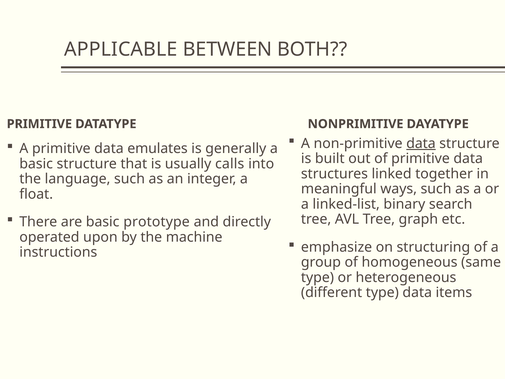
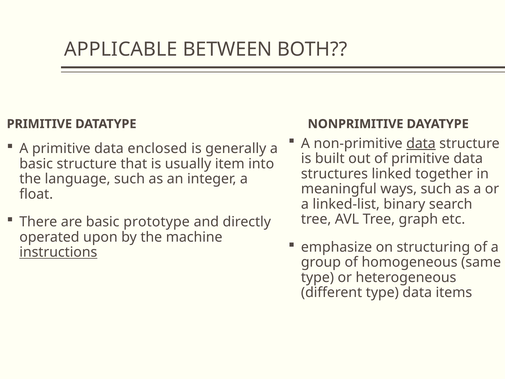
emulates: emulates -> enclosed
calls: calls -> item
instructions underline: none -> present
